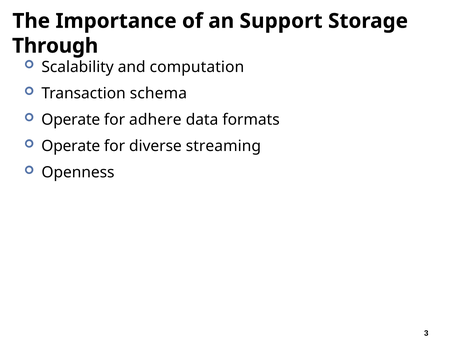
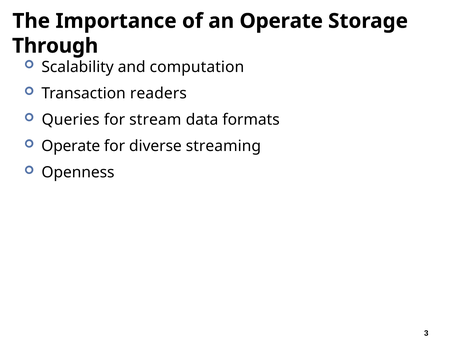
an Support: Support -> Operate
schema: schema -> readers
Operate at (71, 120): Operate -> Queries
adhere: adhere -> stream
